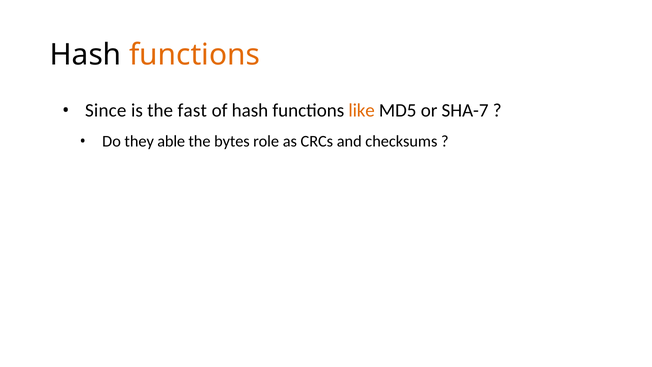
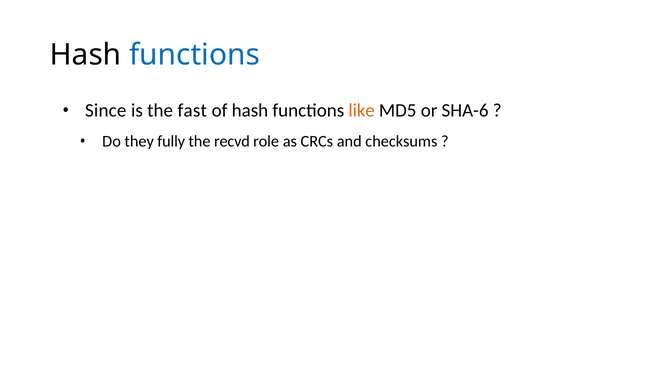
functions at (195, 55) colour: orange -> blue
SHA-7: SHA-7 -> SHA-6
able: able -> fully
bytes: bytes -> recvd
